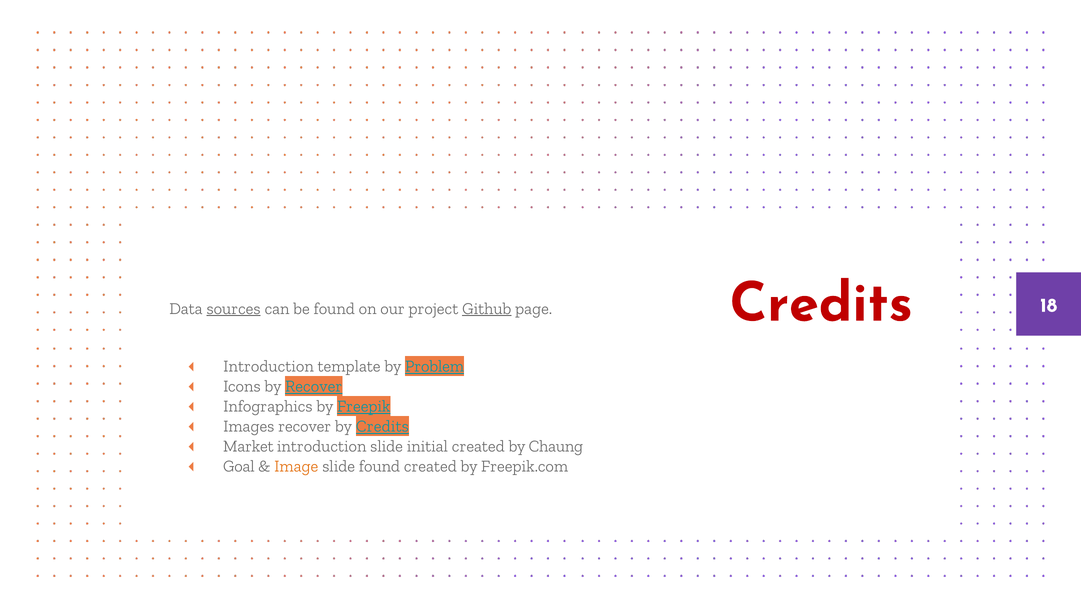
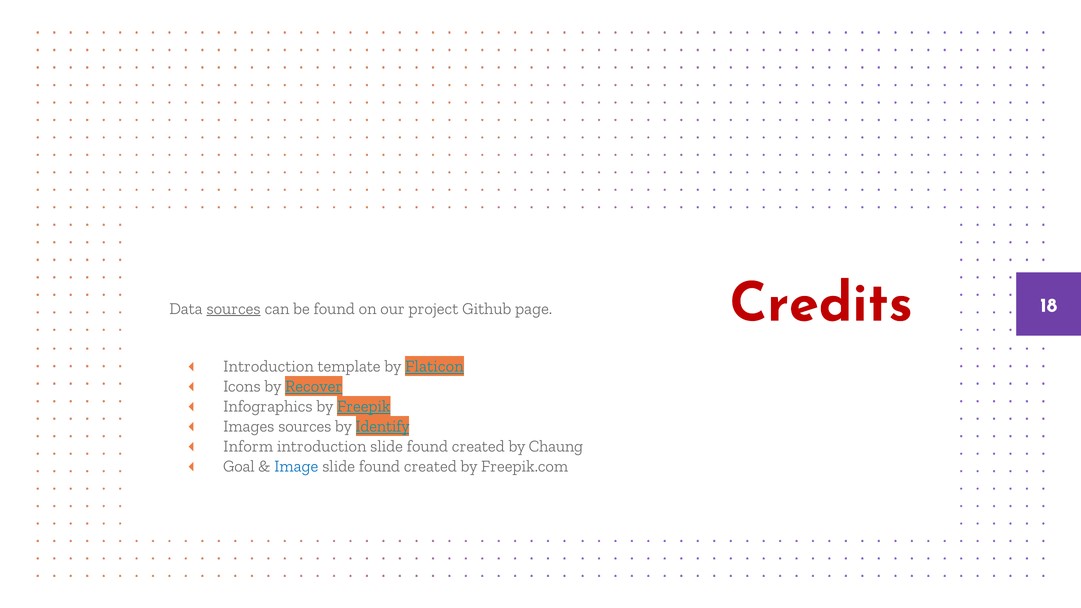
Github underline: present -> none
Problem: Problem -> Flaticon
Images recover: recover -> sources
by Credits: Credits -> Identify
Market: Market -> Inform
introduction slide initial: initial -> found
Image colour: orange -> blue
